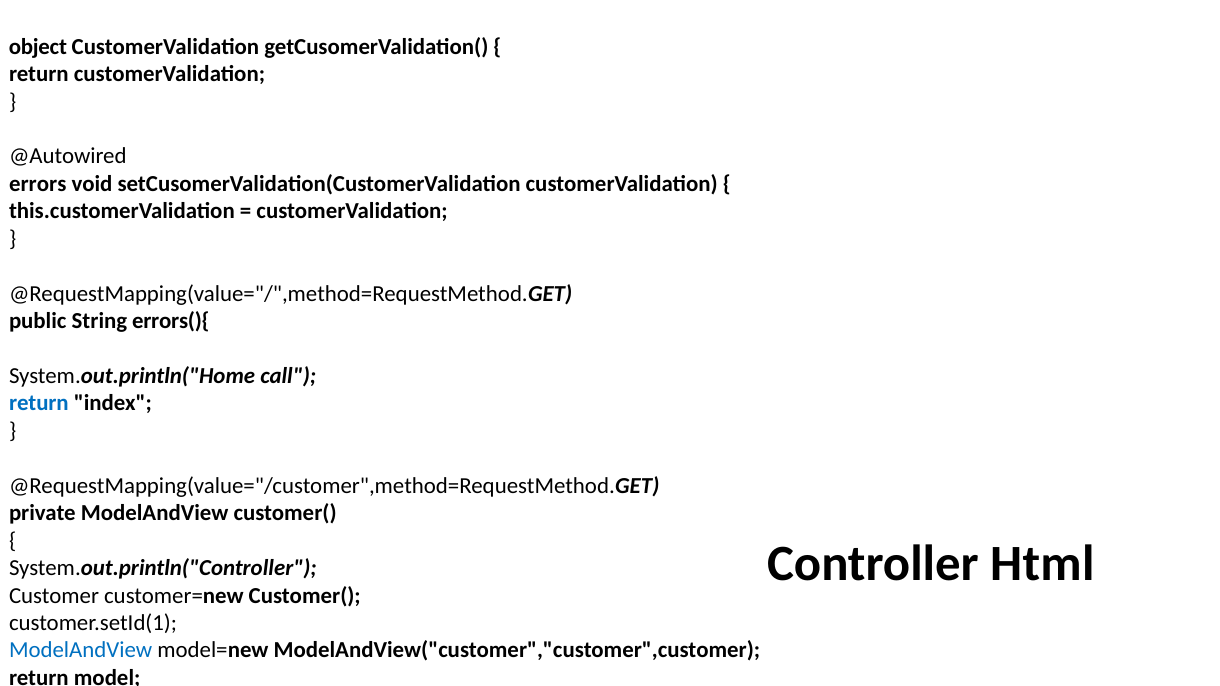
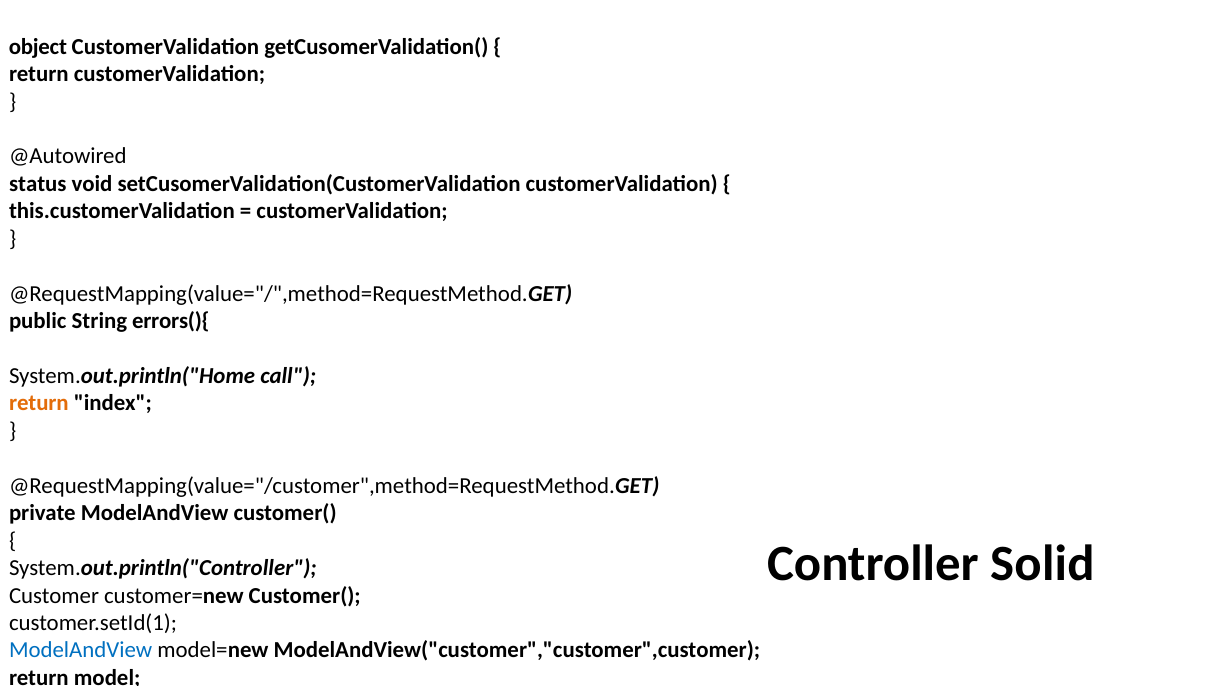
errors: errors -> status
return at (39, 404) colour: blue -> orange
Html: Html -> Solid
